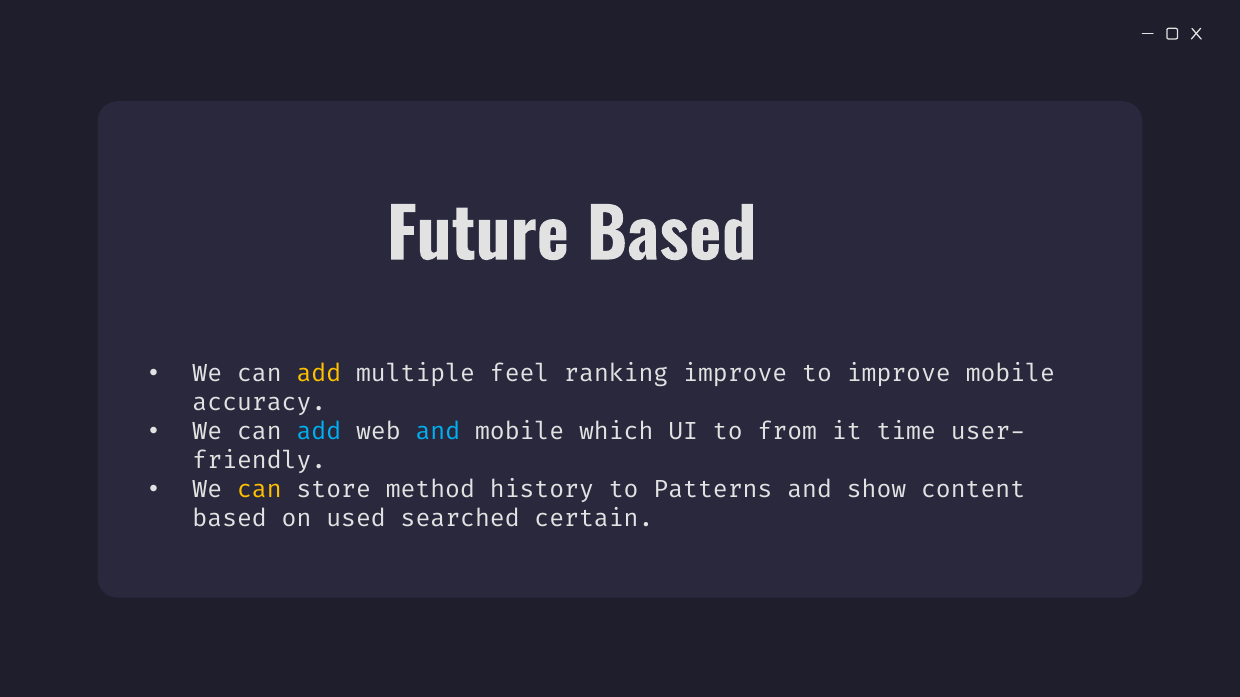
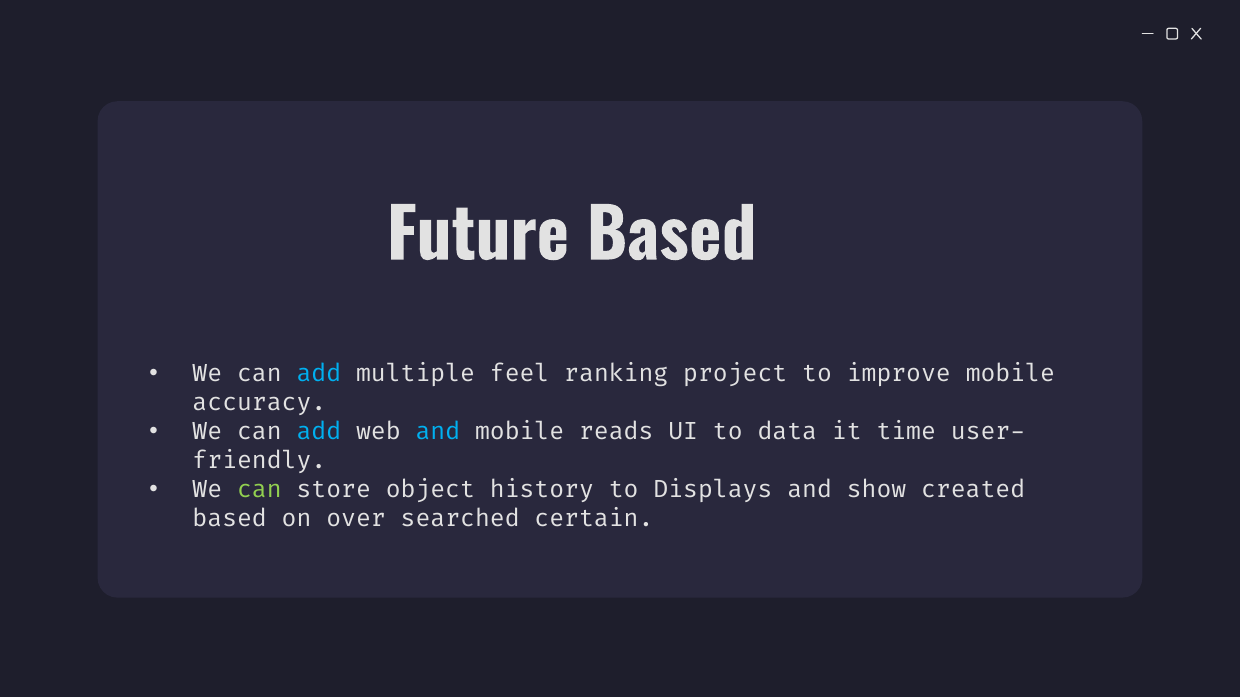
add at (319, 374) colour: yellow -> light blue
ranking improve: improve -> project
which: which -> reads
from: from -> data
can at (259, 490) colour: yellow -> light green
method: method -> object
Patterns: Patterns -> Displays
content: content -> created
used: used -> over
